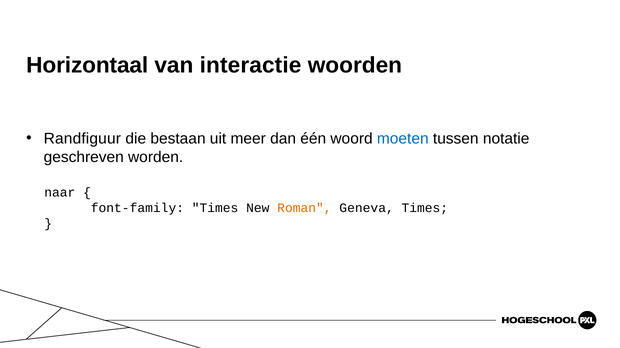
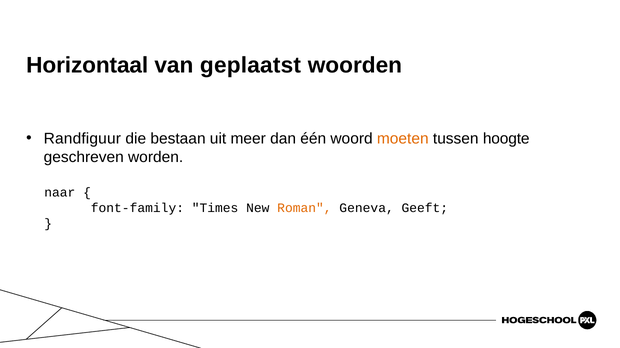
interactie: interactie -> geplaatst
moeten colour: blue -> orange
notatie: notatie -> hoogte
Geneva Times: Times -> Geeft
